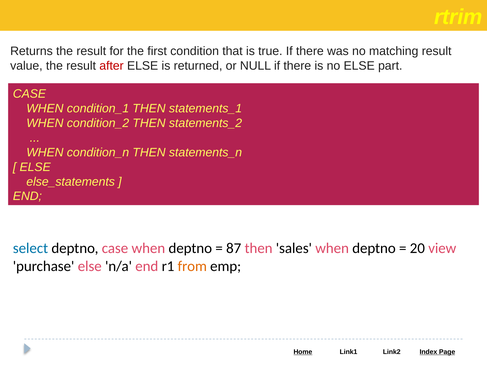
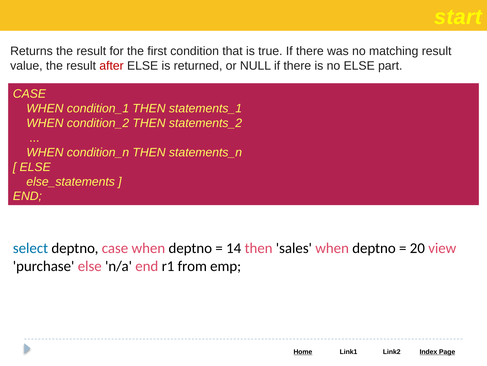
rtrim: rtrim -> start
87: 87 -> 14
from colour: orange -> black
